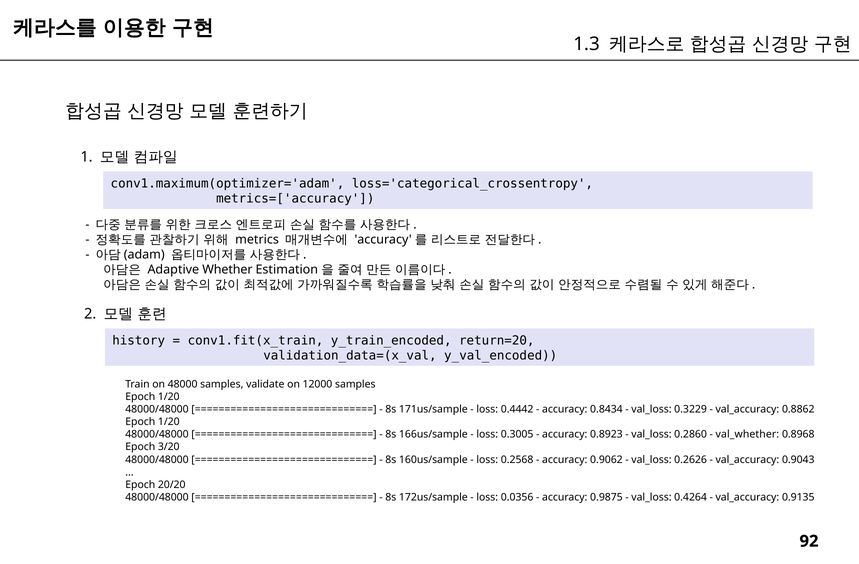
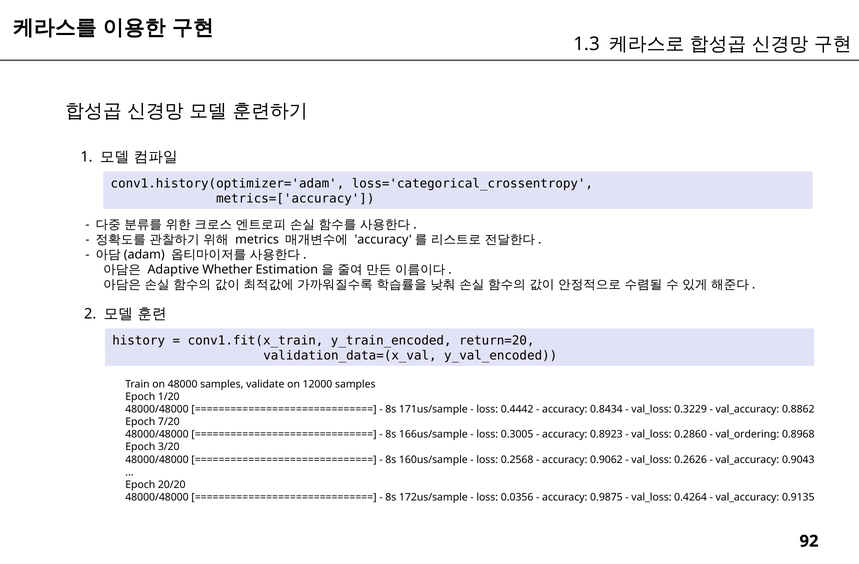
conv1.maximum(optimizer='adam: conv1.maximum(optimizer='adam -> conv1.history(optimizer='adam
1/20 at (169, 422): 1/20 -> 7/20
val_whether: val_whether -> val_ordering
